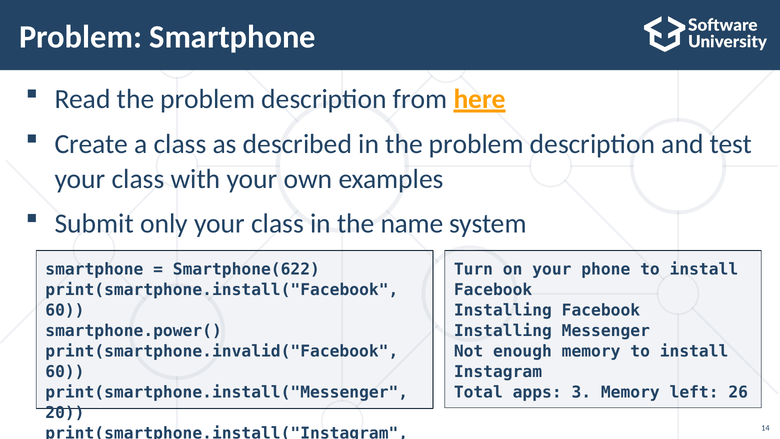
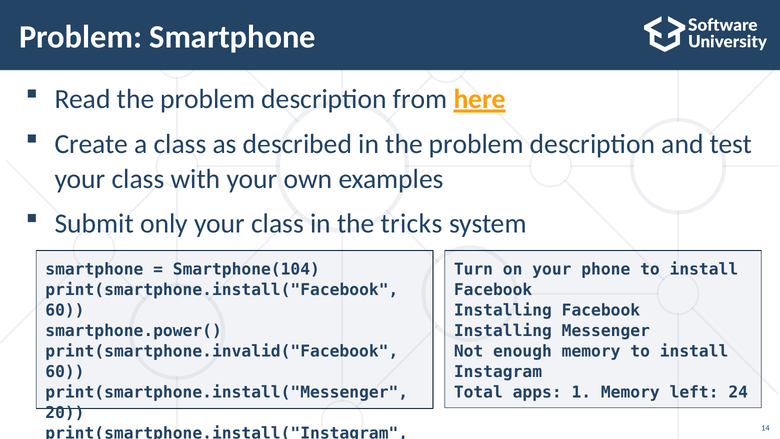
name: name -> tricks
Smartphone(622: Smartphone(622 -> Smartphone(104
3: 3 -> 1
26: 26 -> 24
